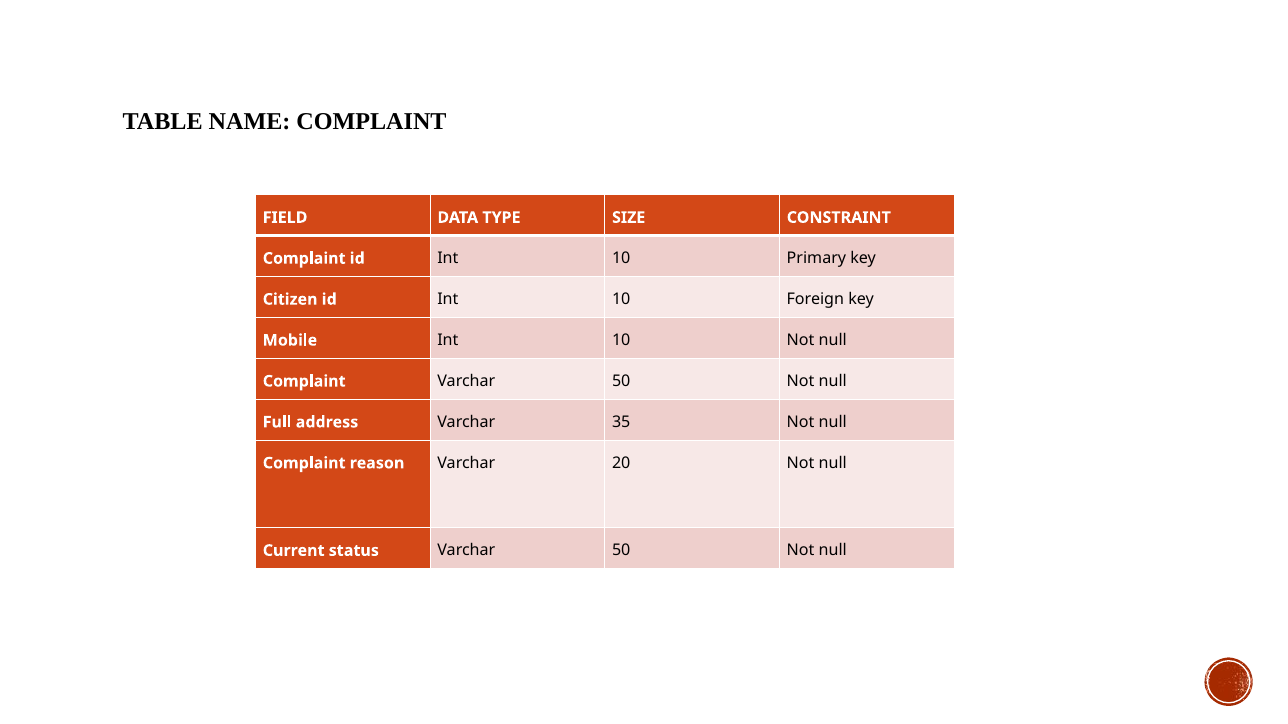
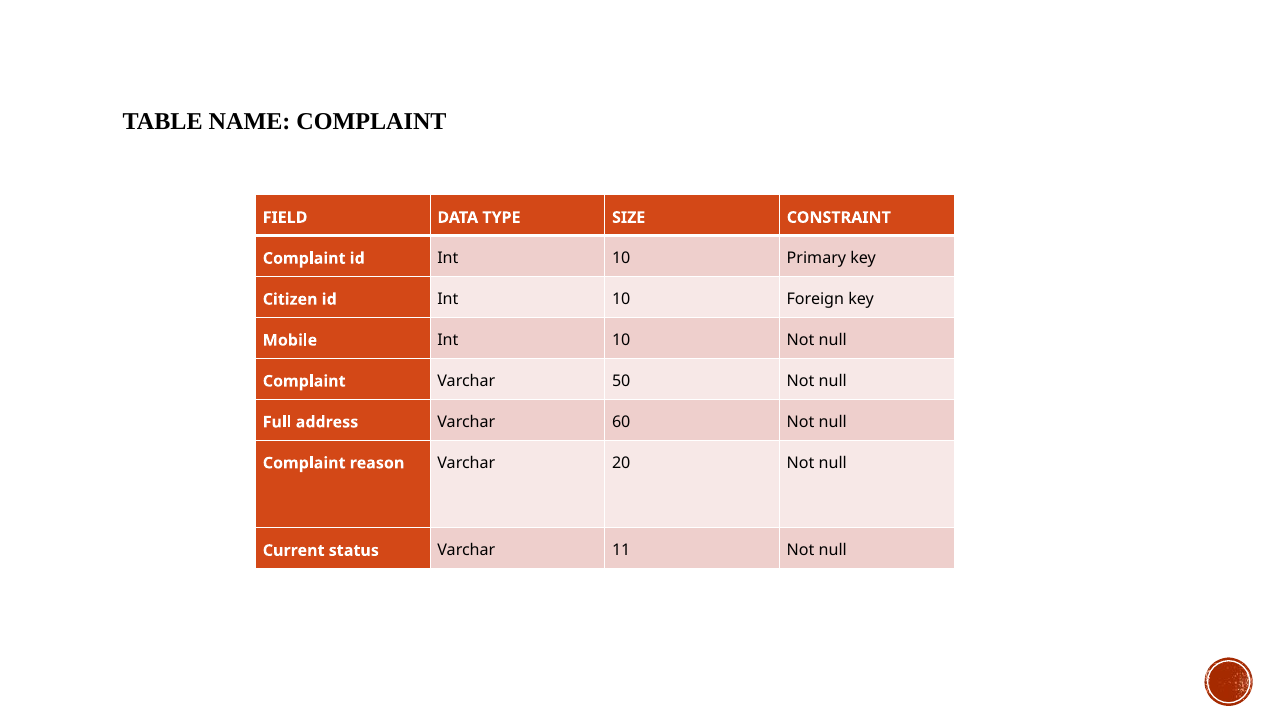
35: 35 -> 60
status Varchar 50: 50 -> 11
